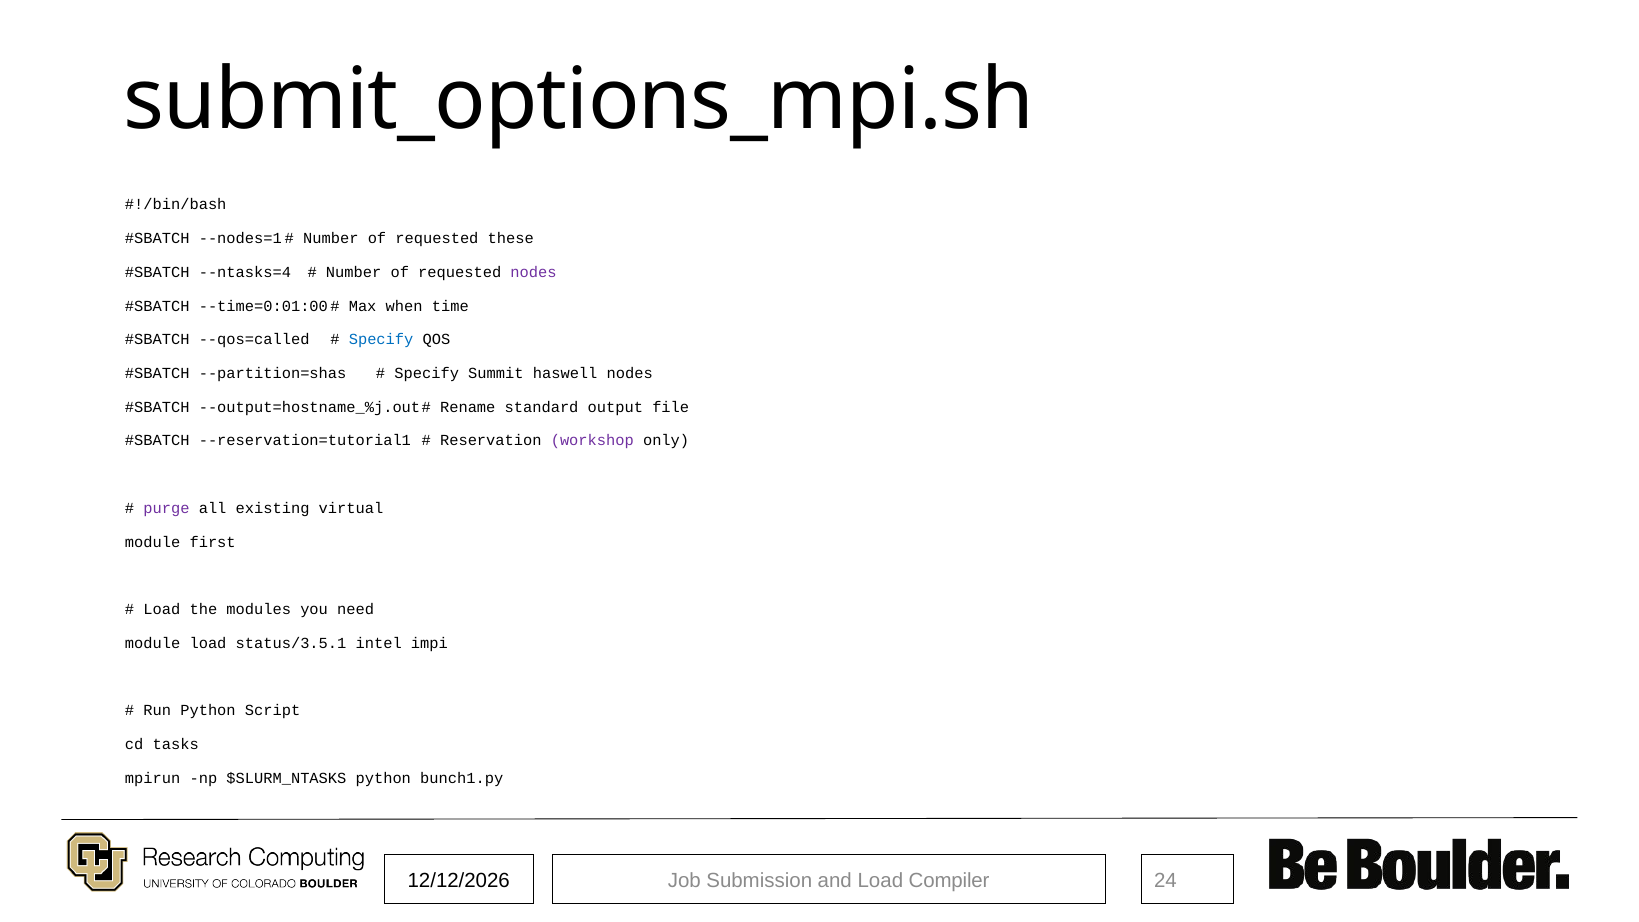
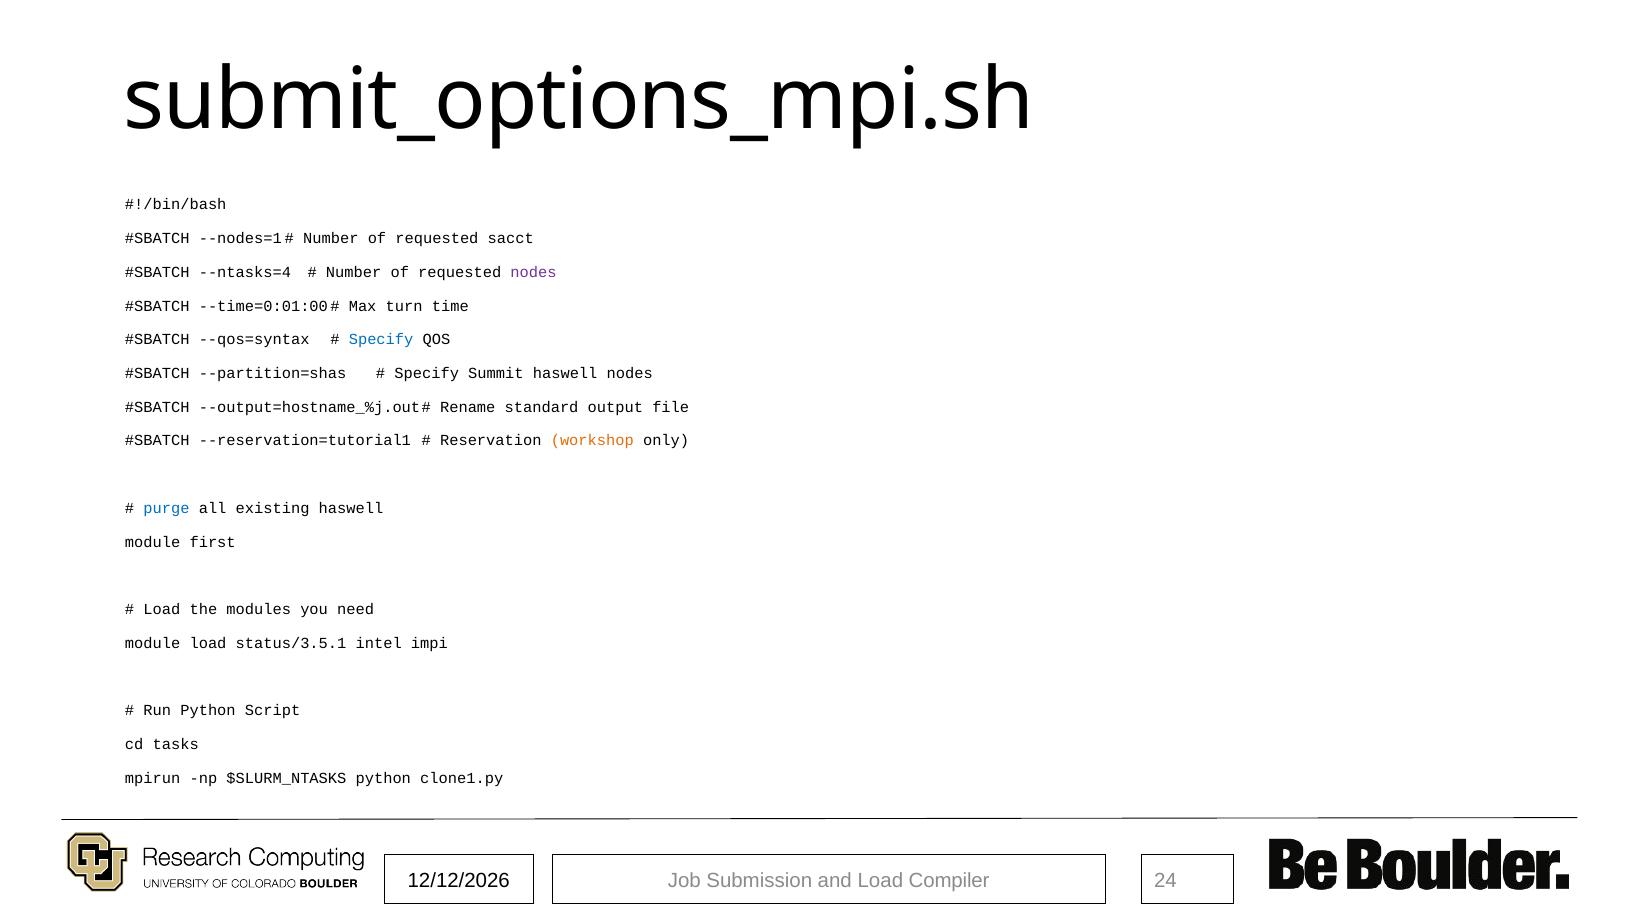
these: these -> sacct
when: when -> turn
--qos=called: --qos=called -> --qos=syntax
workshop colour: purple -> orange
purge colour: purple -> blue
existing virtual: virtual -> haswell
bunch1.py: bunch1.py -> clone1.py
